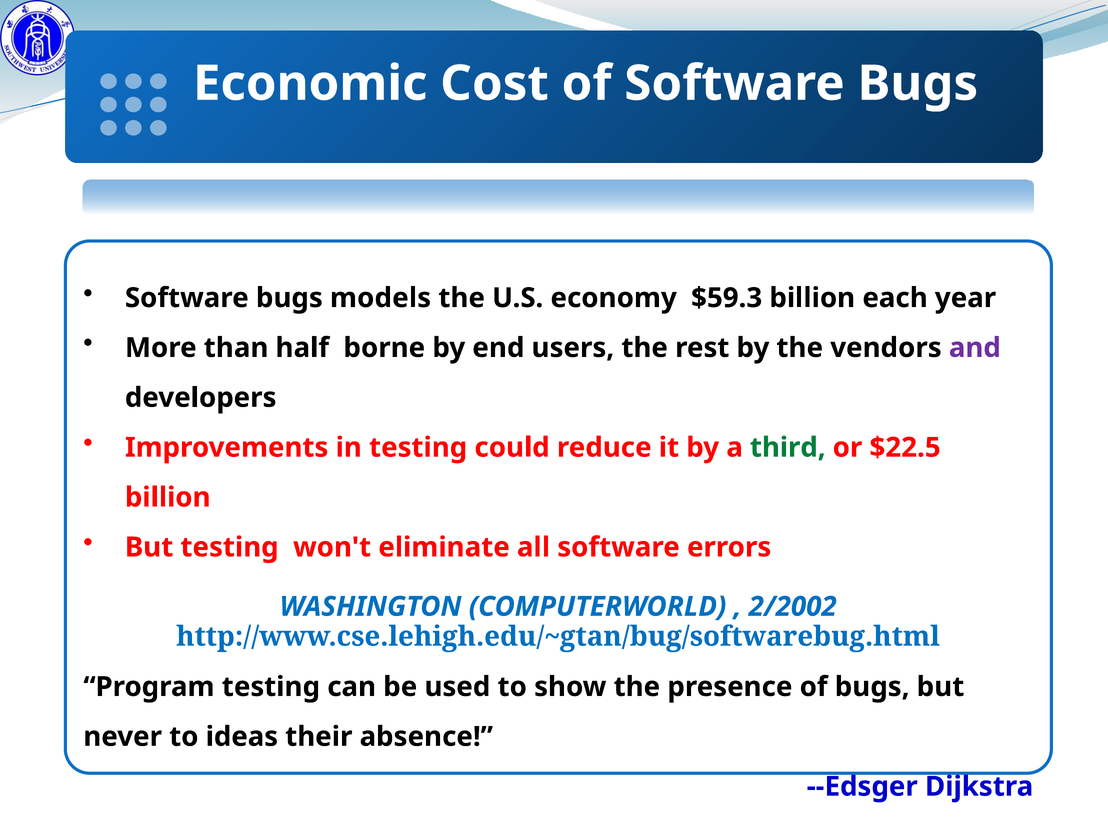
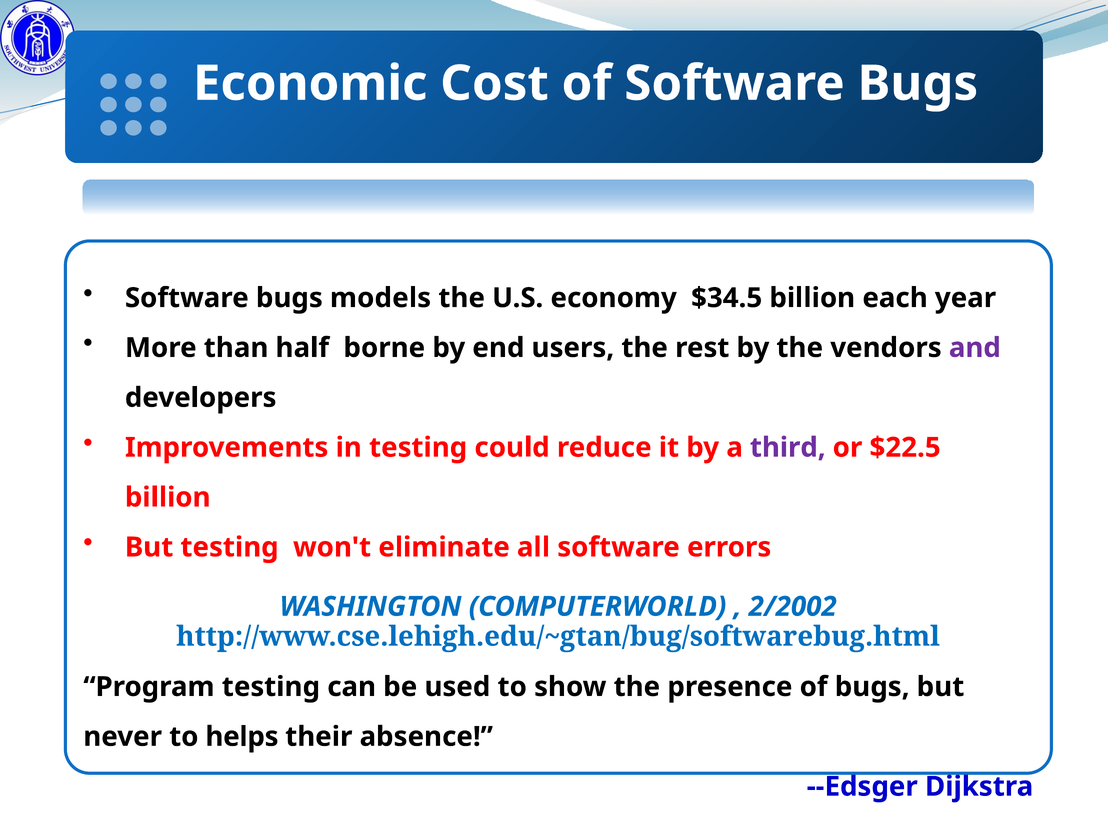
$59.3: $59.3 -> $34.5
third colour: green -> purple
ideas: ideas -> helps
